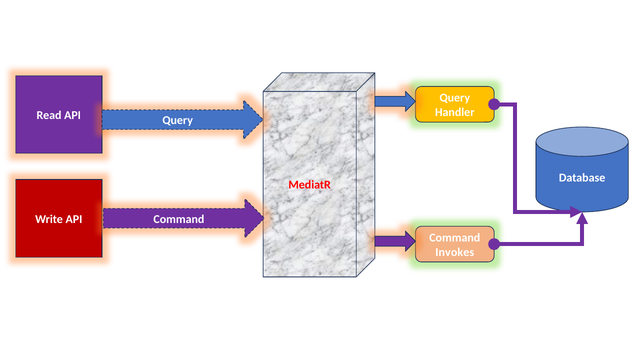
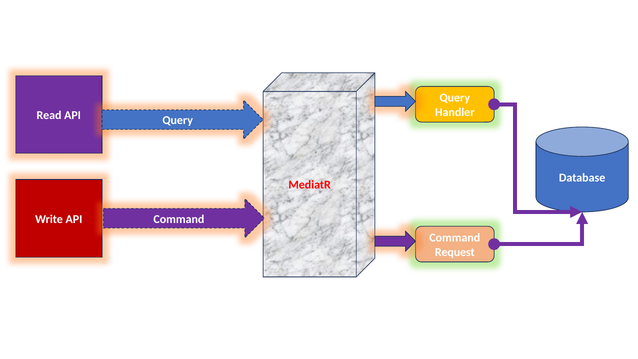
Invokes: Invokes -> Request
